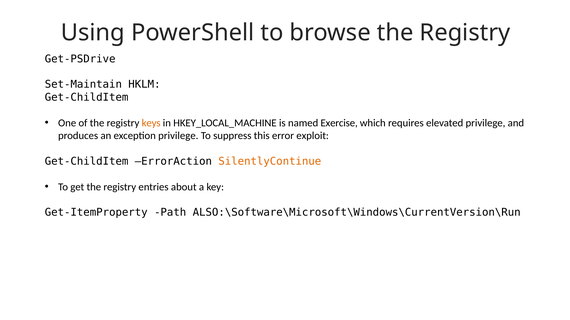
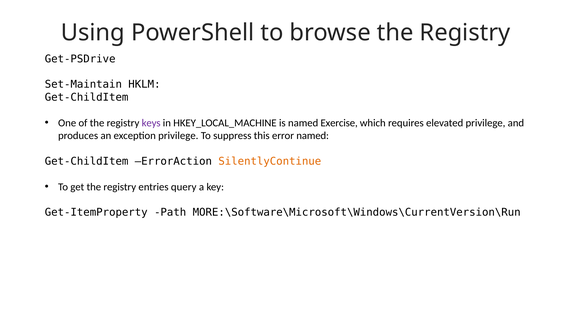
keys colour: orange -> purple
error exploit: exploit -> named
about: about -> query
ALSO:\Software\Microsoft\Windows\CurrentVersion\Run: ALSO:\Software\Microsoft\Windows\CurrentVersion\Run -> MORE:\Software\Microsoft\Windows\CurrentVersion\Run
